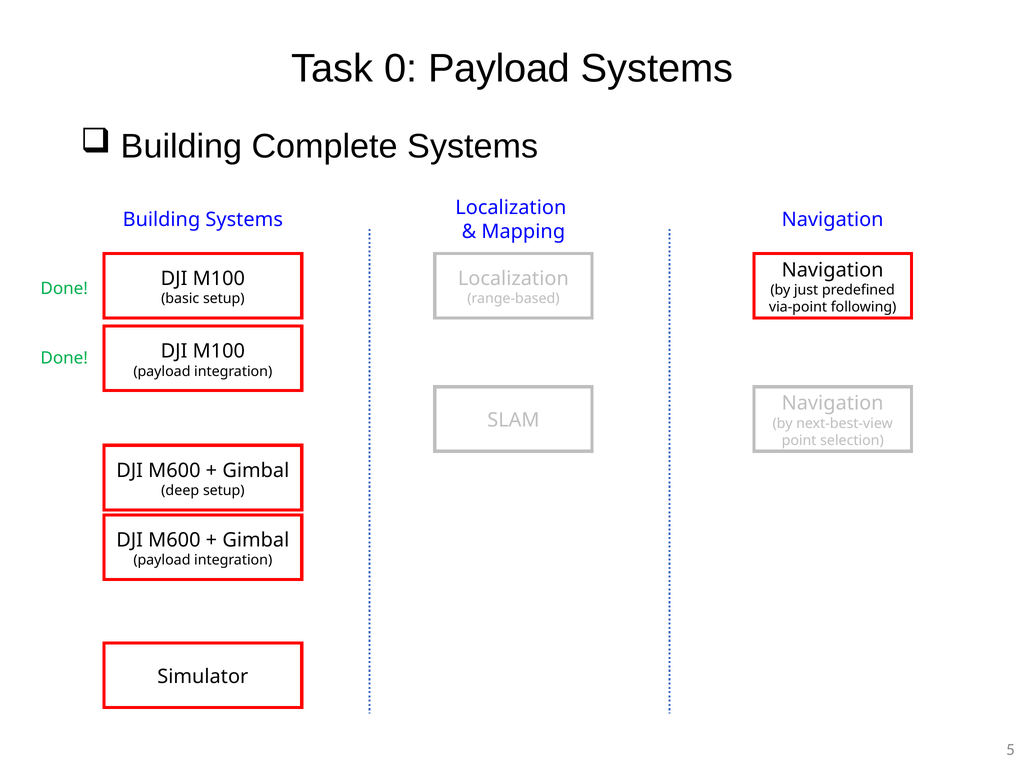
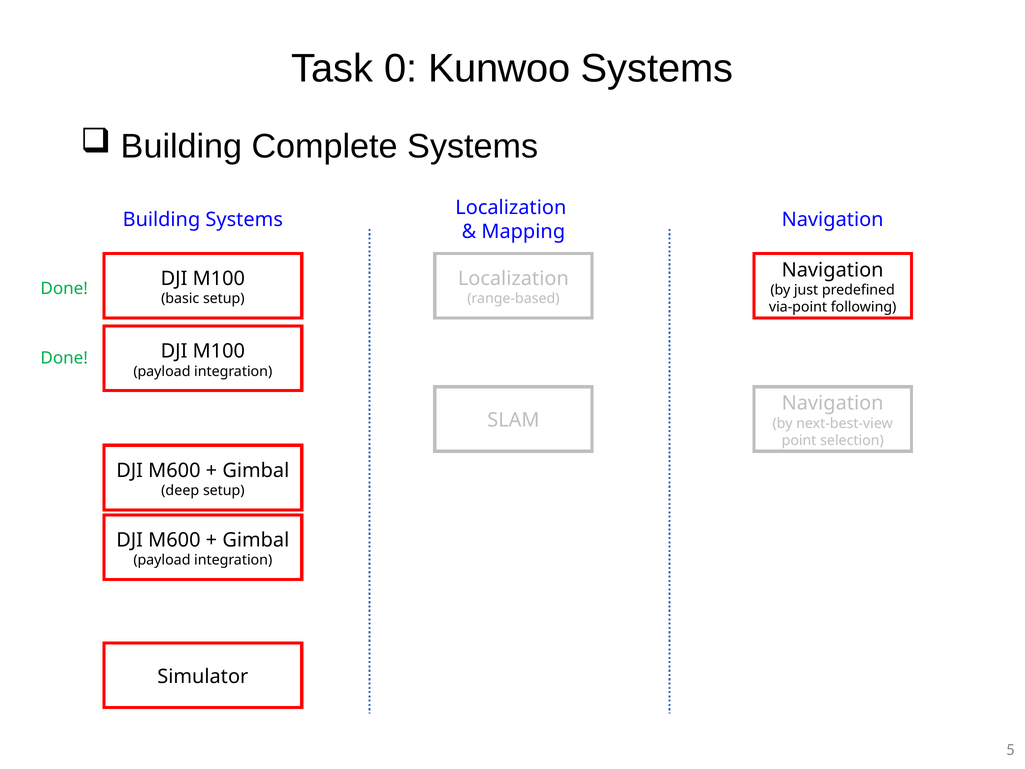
0 Payload: Payload -> Kunwoo
